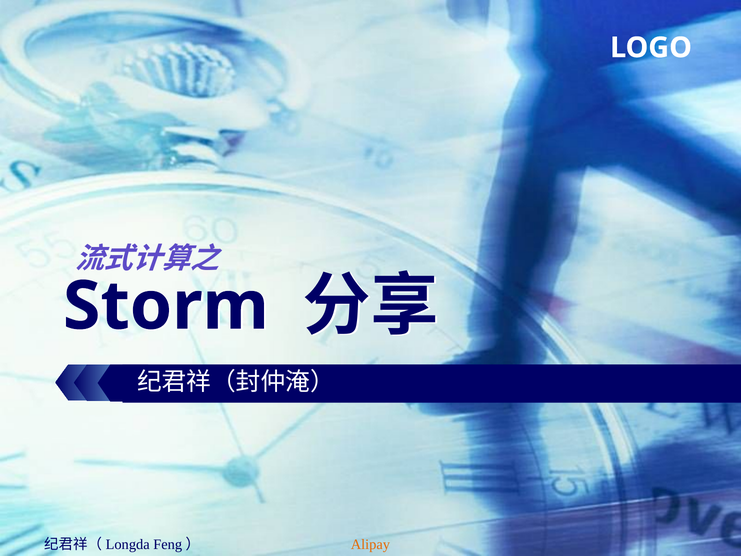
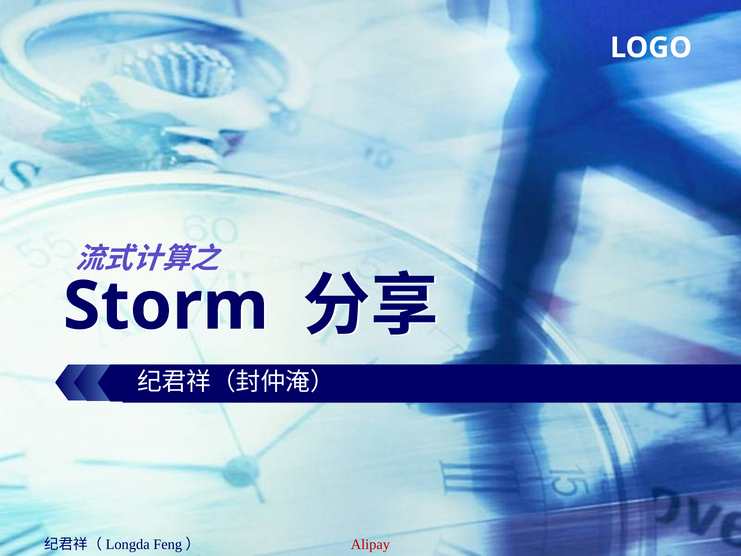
Alipay colour: orange -> red
